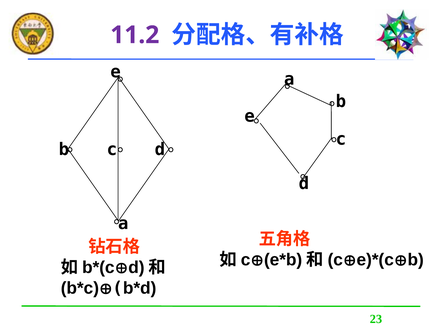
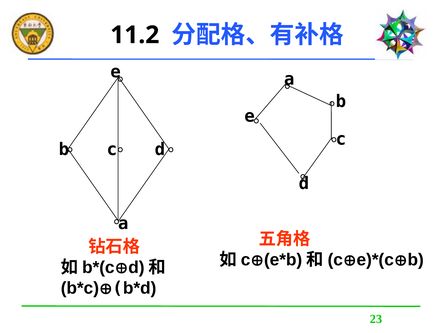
11.2 colour: purple -> black
